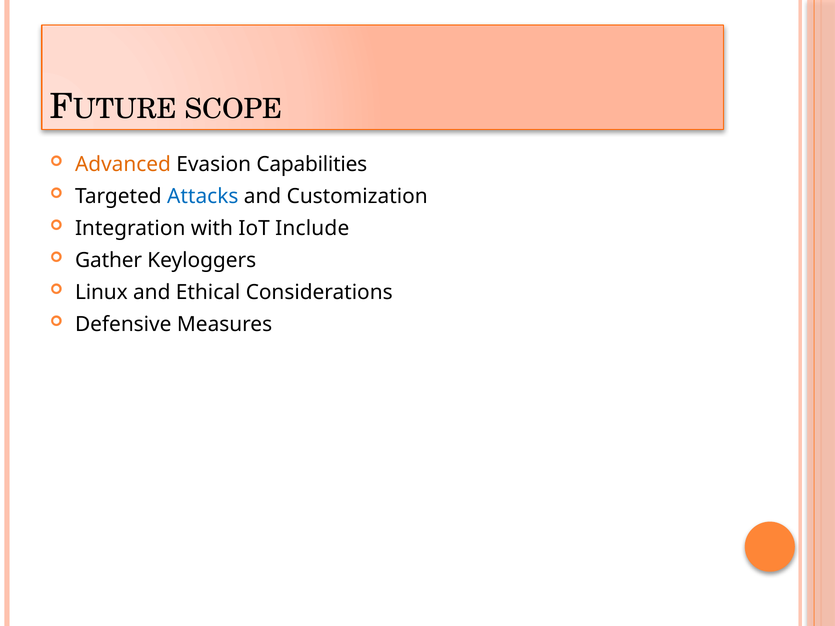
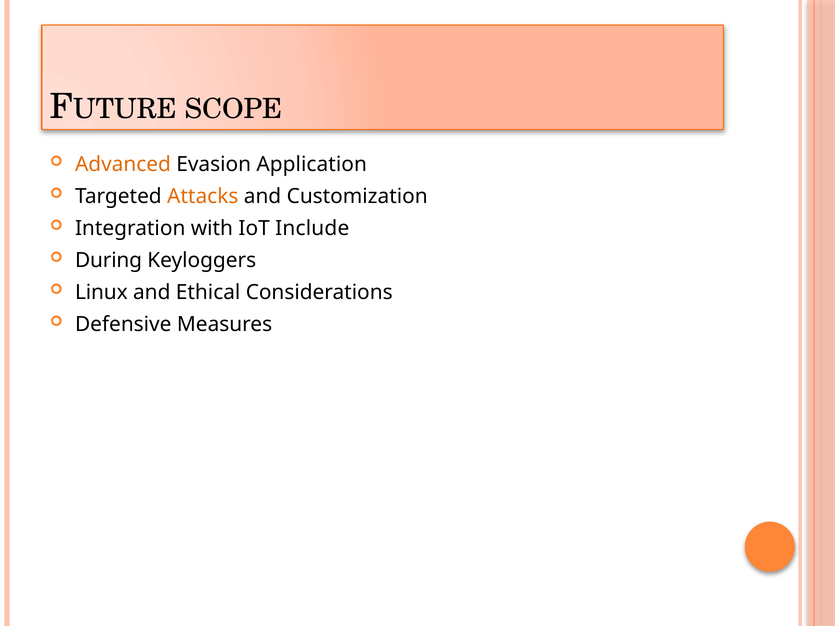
Capabilities: Capabilities -> Application
Attacks colour: blue -> orange
Gather: Gather -> During
